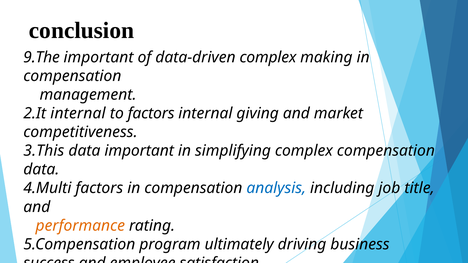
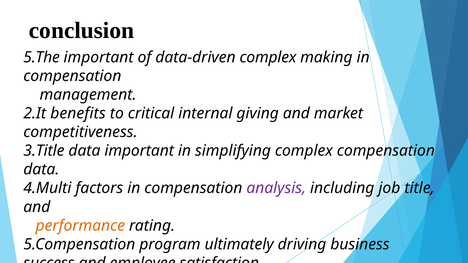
9.The: 9.The -> 5.The
2.It internal: internal -> benefits
to factors: factors -> critical
3.This: 3.This -> 3.Title
analysis colour: blue -> purple
